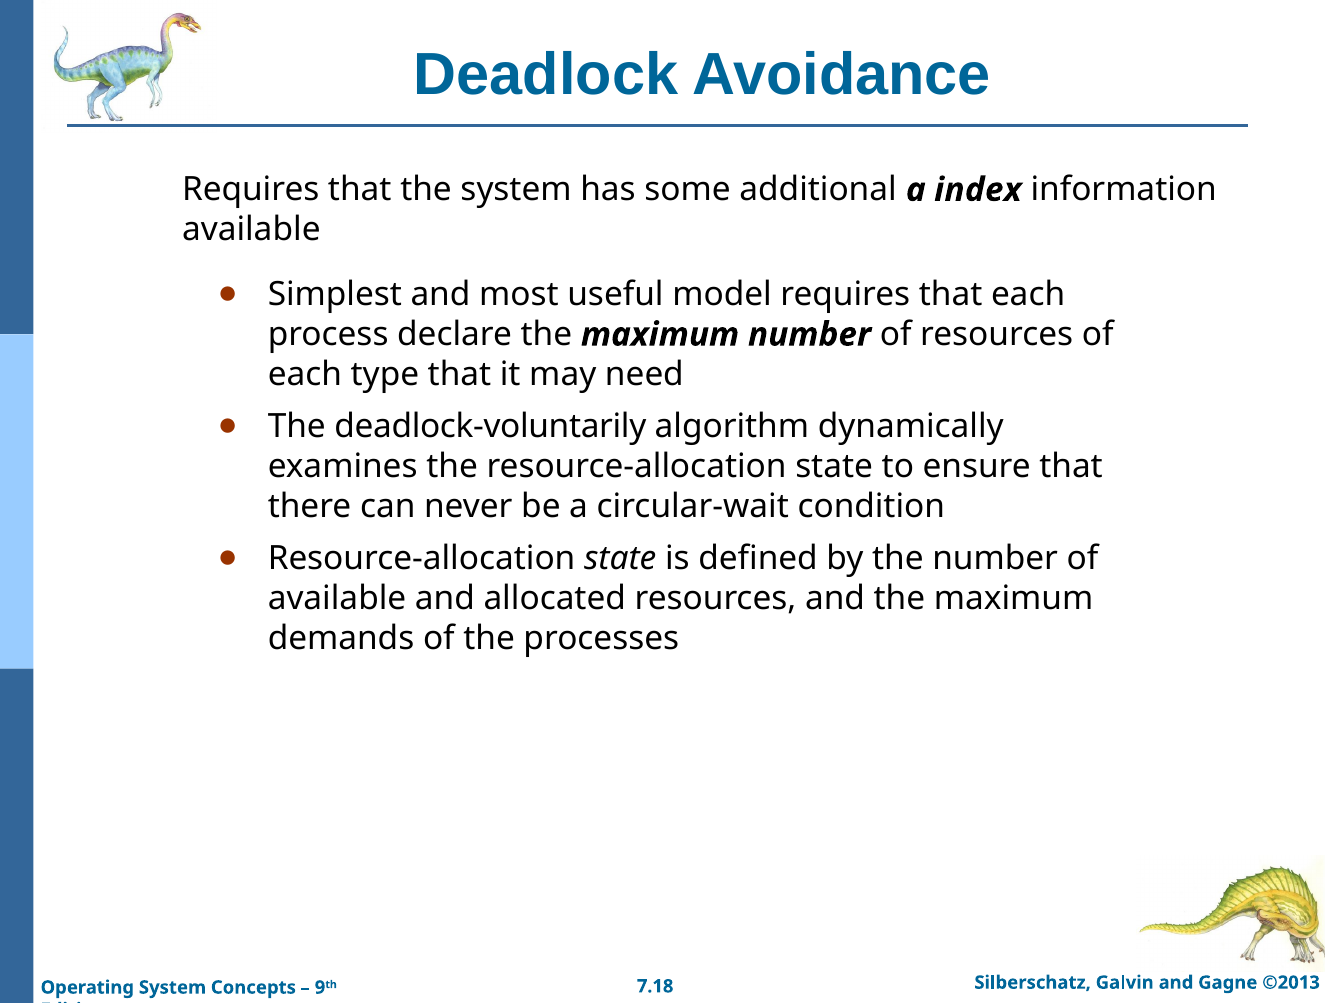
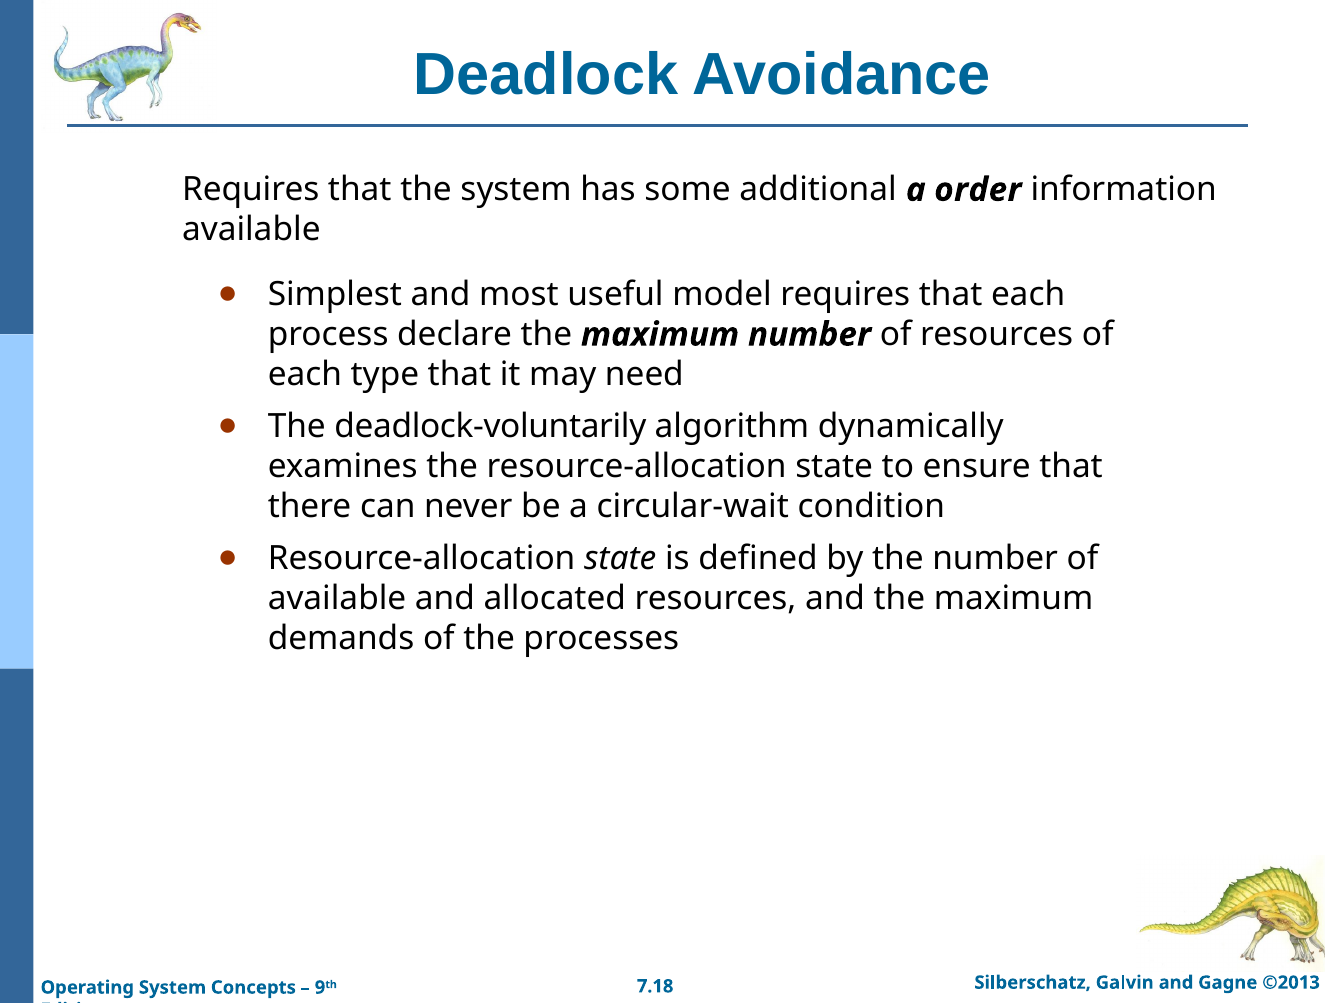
index: index -> order
